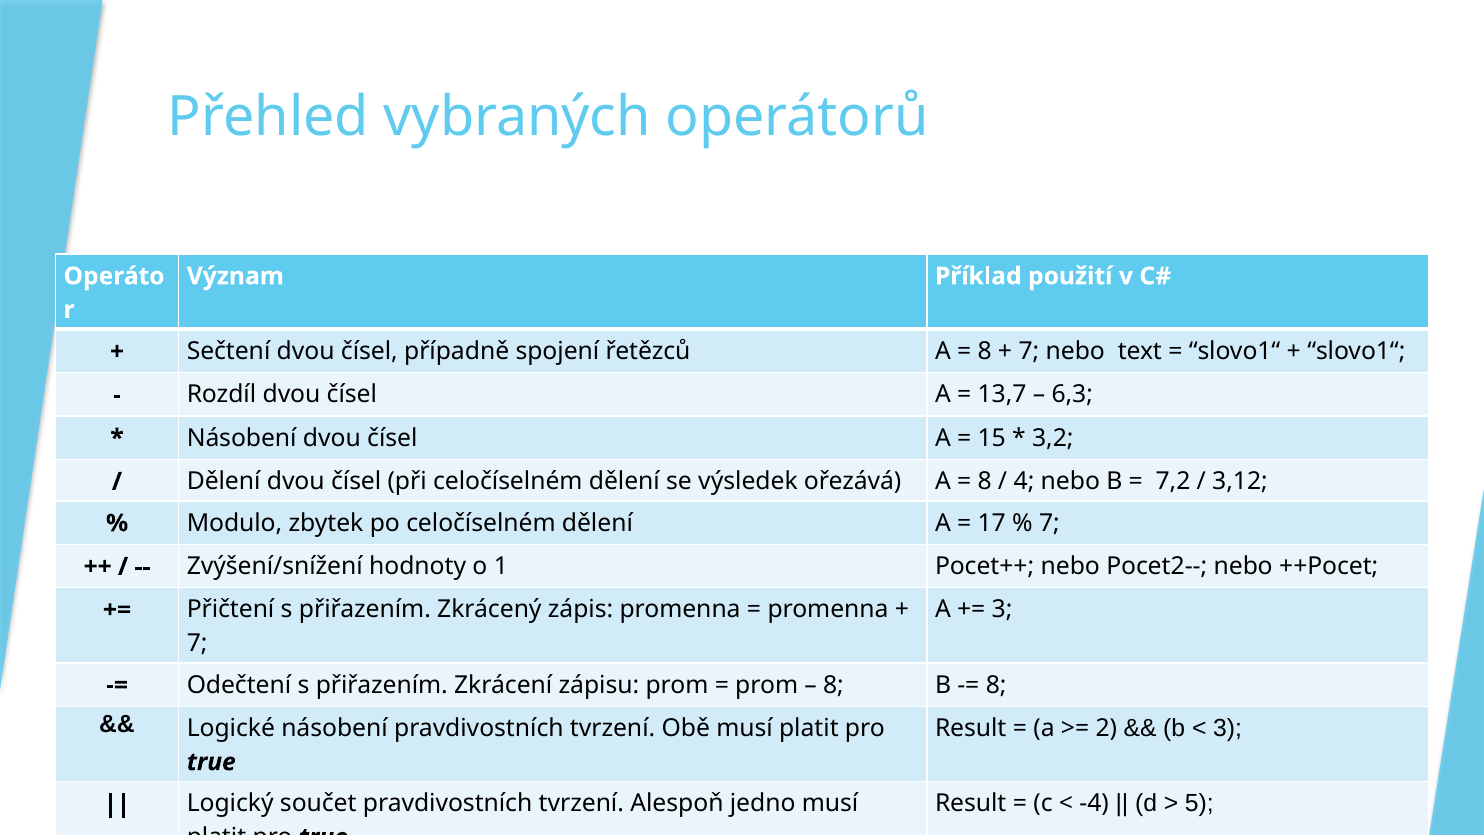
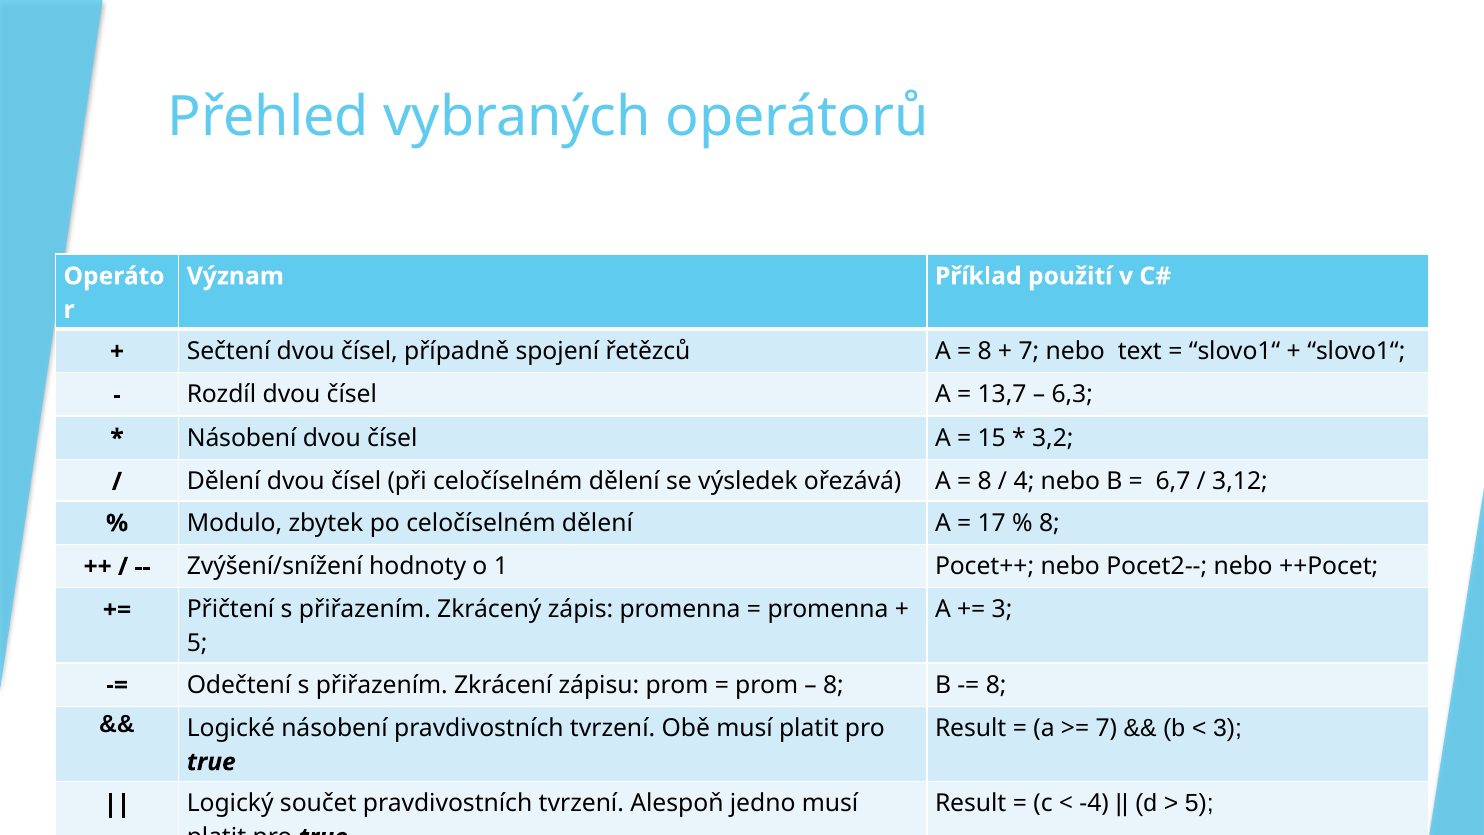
7,2: 7,2 -> 6,7
7 at (1049, 523): 7 -> 8
7 at (197, 643): 7 -> 5
2 at (1106, 728): 2 -> 7
